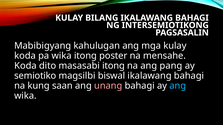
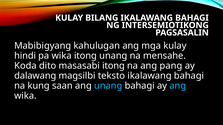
koda at (25, 56): koda -> hindi
itong poster: poster -> unang
semiotiko: semiotiko -> dalawang
biswal: biswal -> teksto
unang at (108, 86) colour: pink -> light blue
